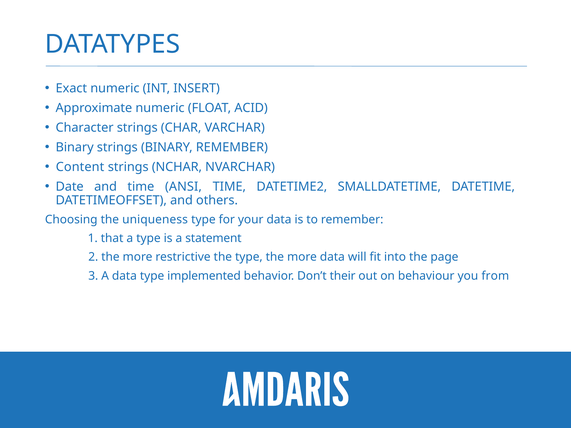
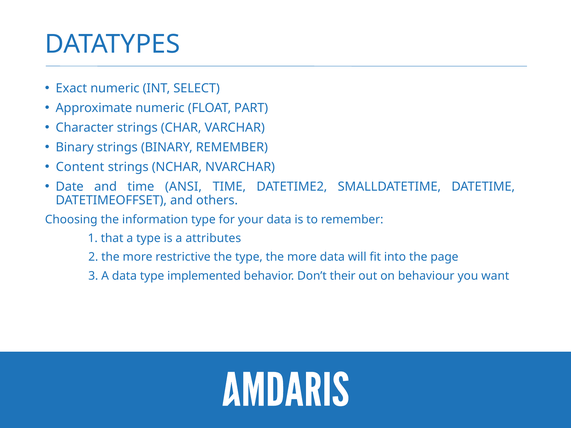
INSERT: INSERT -> SELECT
ACID: ACID -> PART
uniqueness: uniqueness -> information
statement: statement -> attributes
from: from -> want
